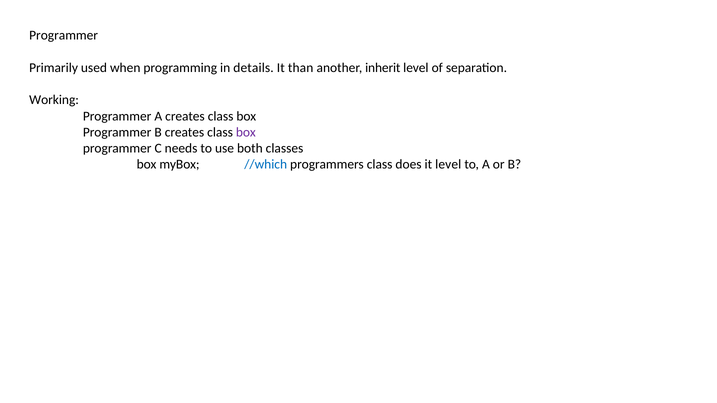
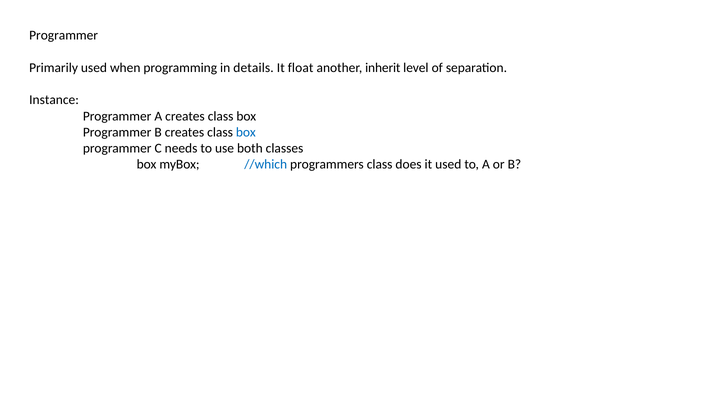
than: than -> float
Working: Working -> Instance
box at (246, 132) colour: purple -> blue
it level: level -> used
